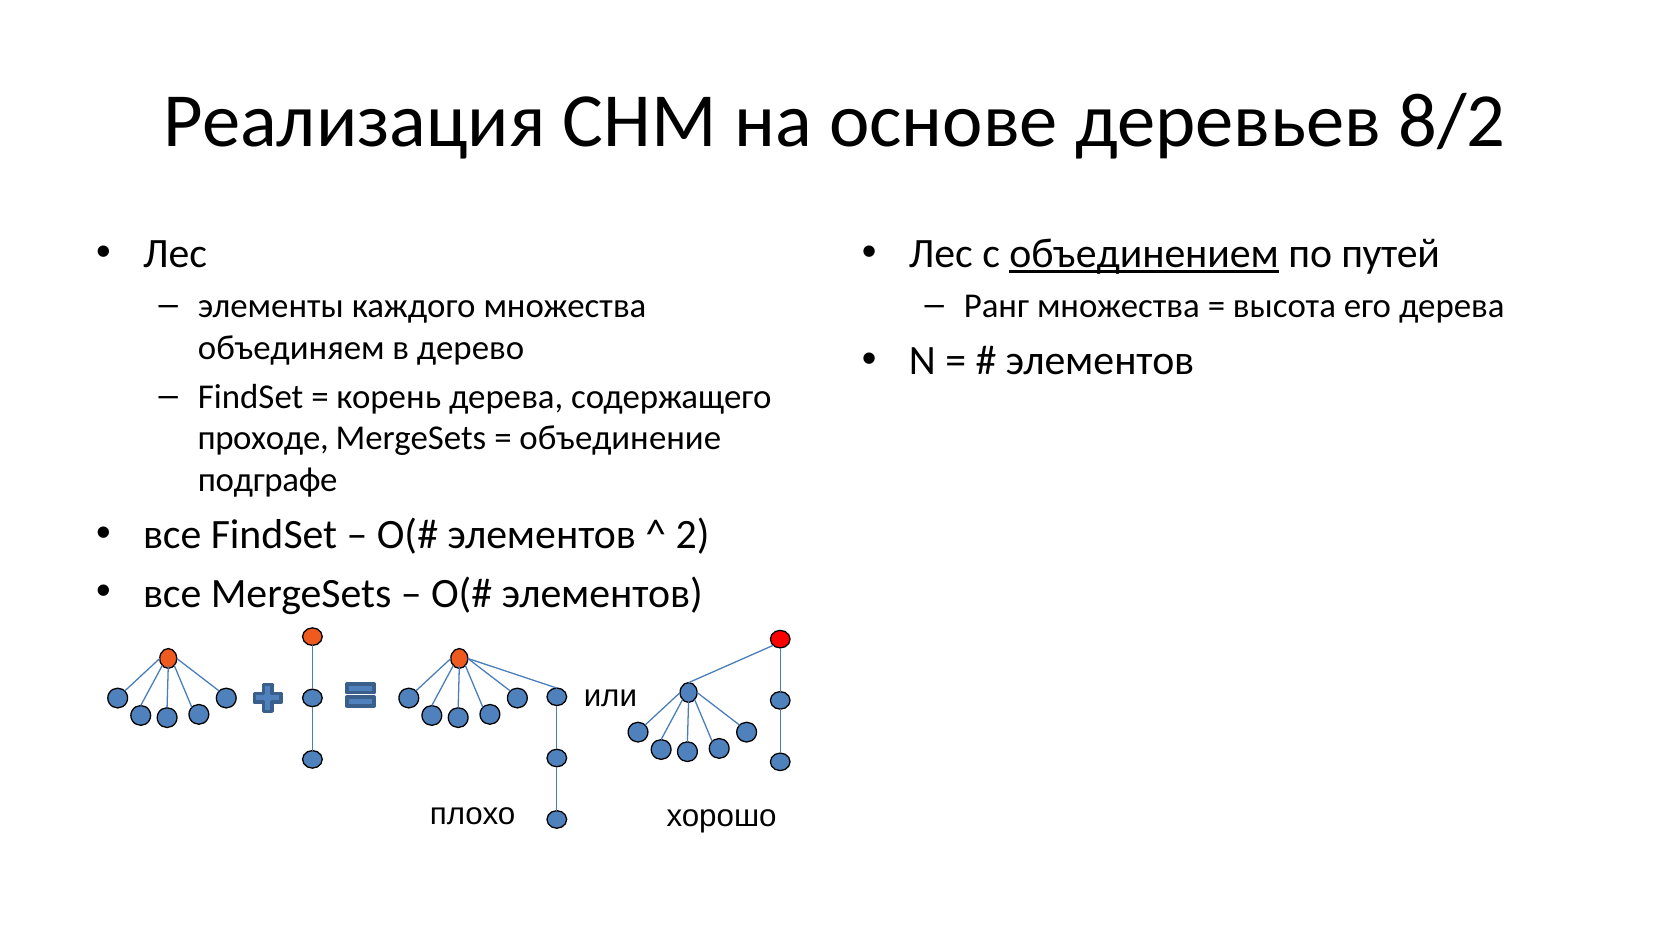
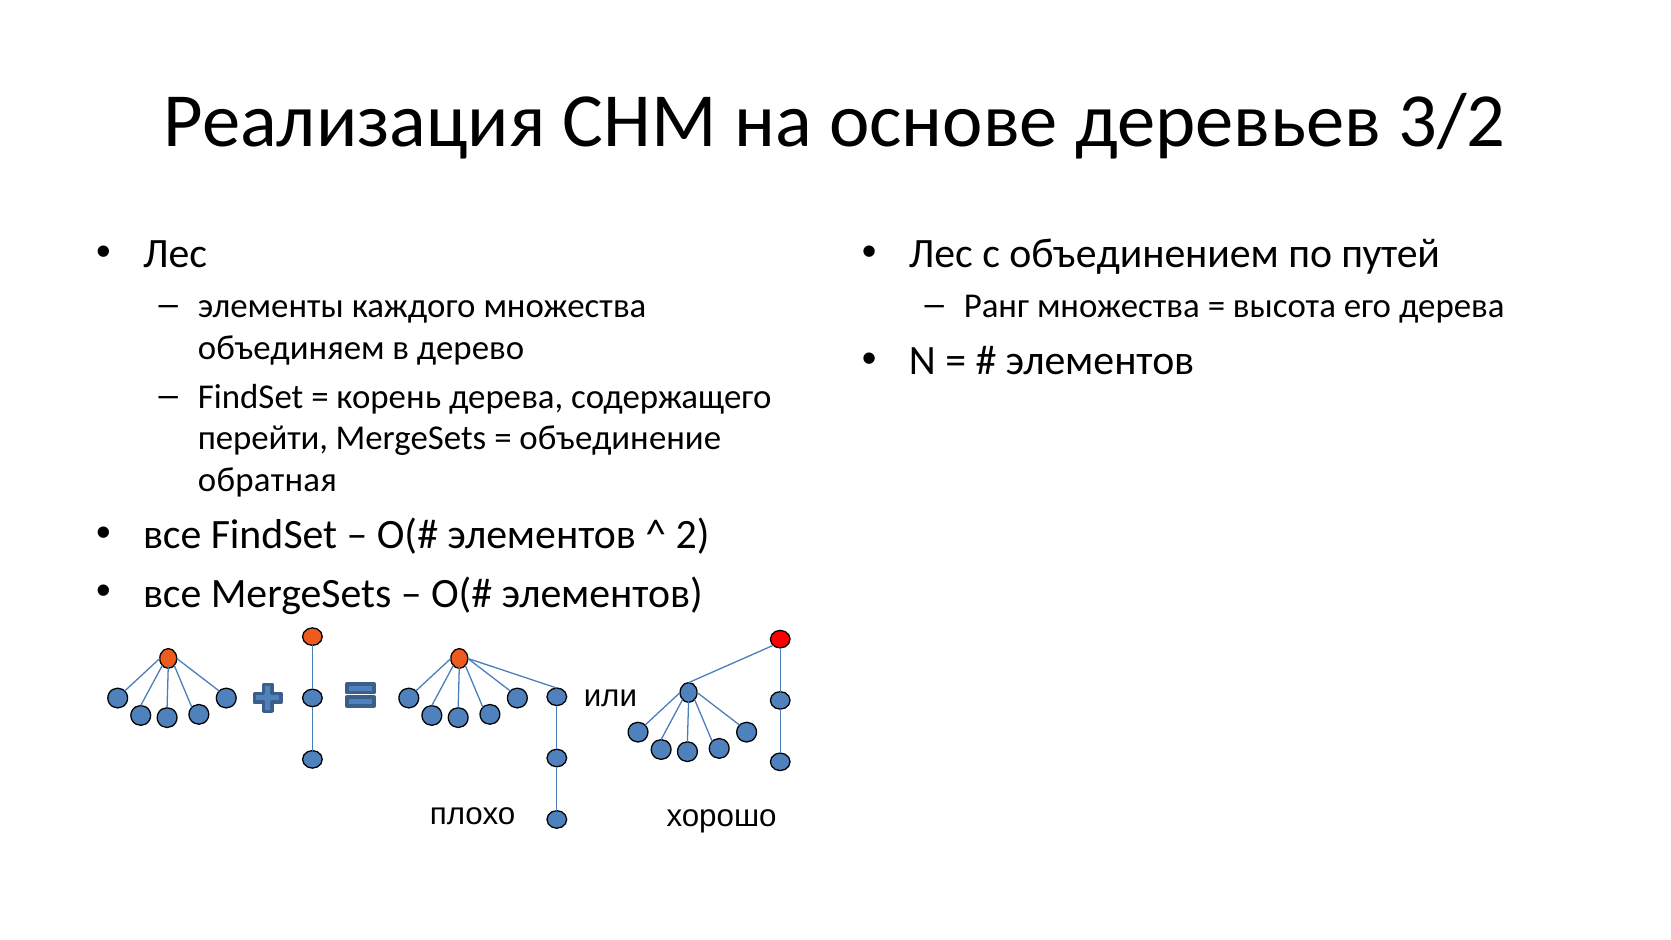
8/2: 8/2 -> 3/2
объединением underline: present -> none
проходе at (263, 438): проходе -> перейти
подграфе: подграфе -> обратная
